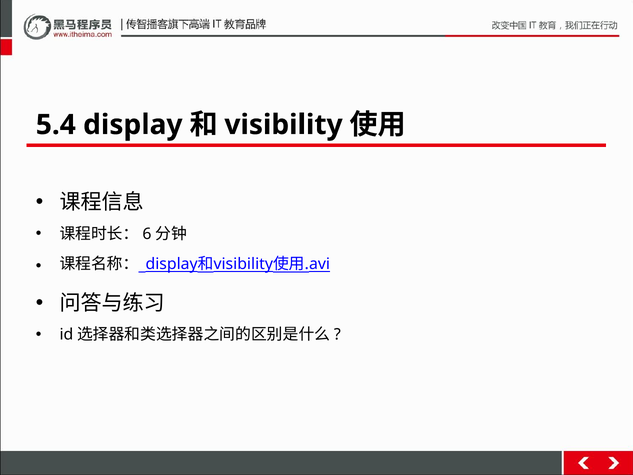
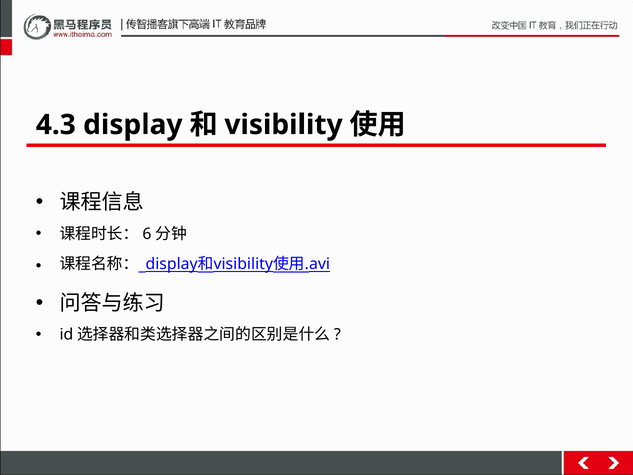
5.4: 5.4 -> 4.3
